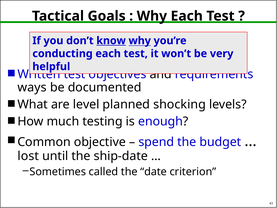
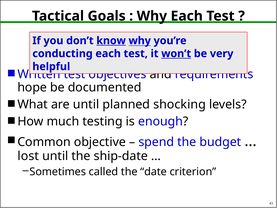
won’t underline: none -> present
ways: ways -> hope
are level: level -> until
